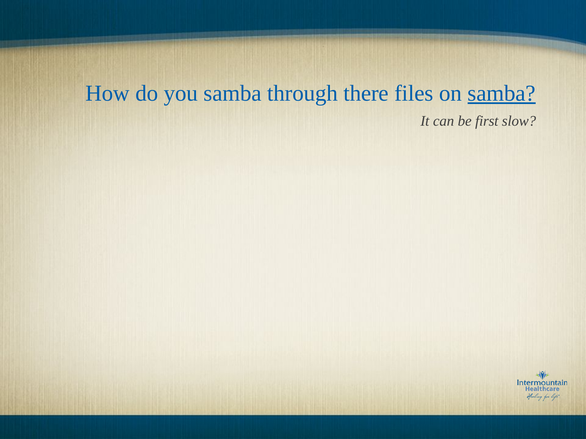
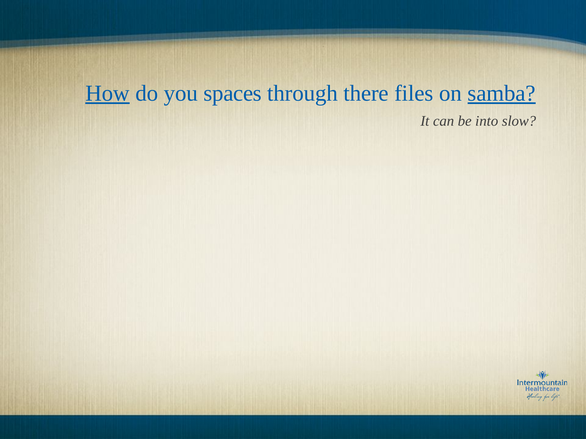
How underline: none -> present
you samba: samba -> spaces
first: first -> into
